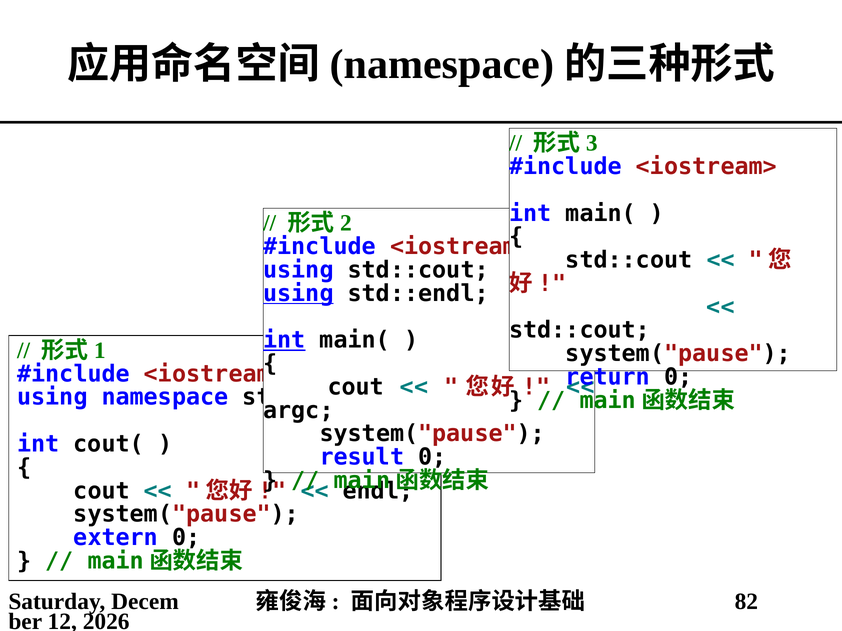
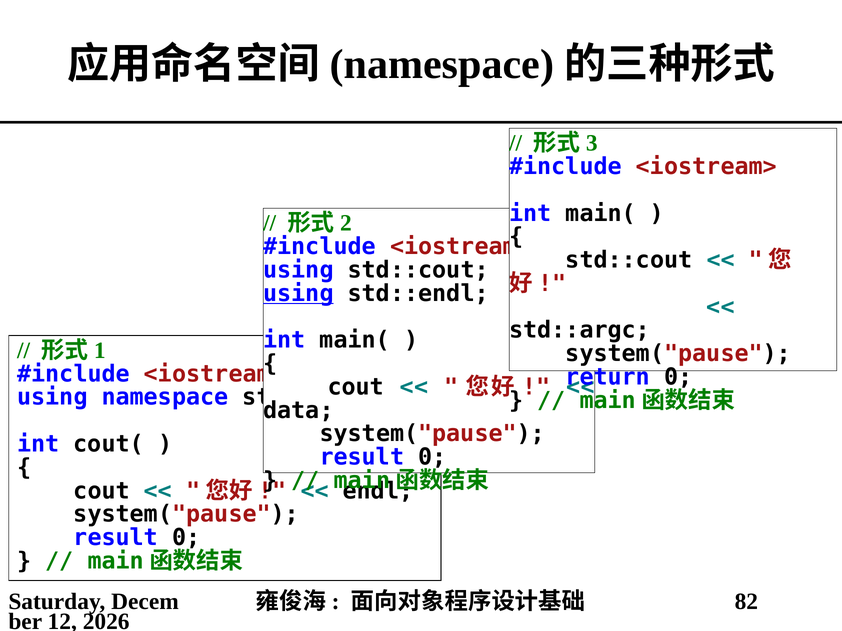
std::cout at (580, 331): std::cout -> std::argc
int at (284, 340) underline: present -> none
argc: argc -> data
extern at (116, 538): extern -> result
